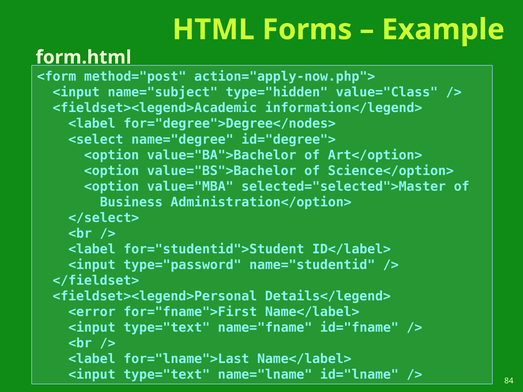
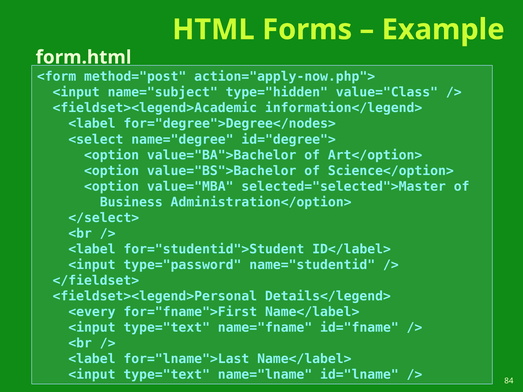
<error: <error -> <every
